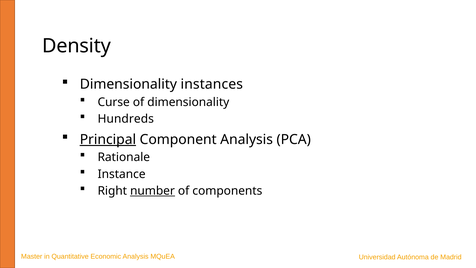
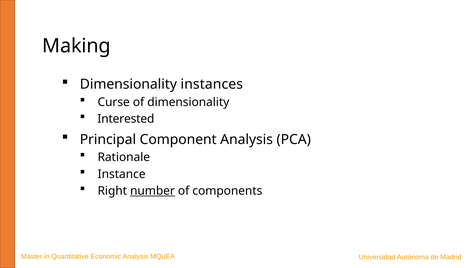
Density: Density -> Making
Hundreds: Hundreds -> Interested
Principal underline: present -> none
